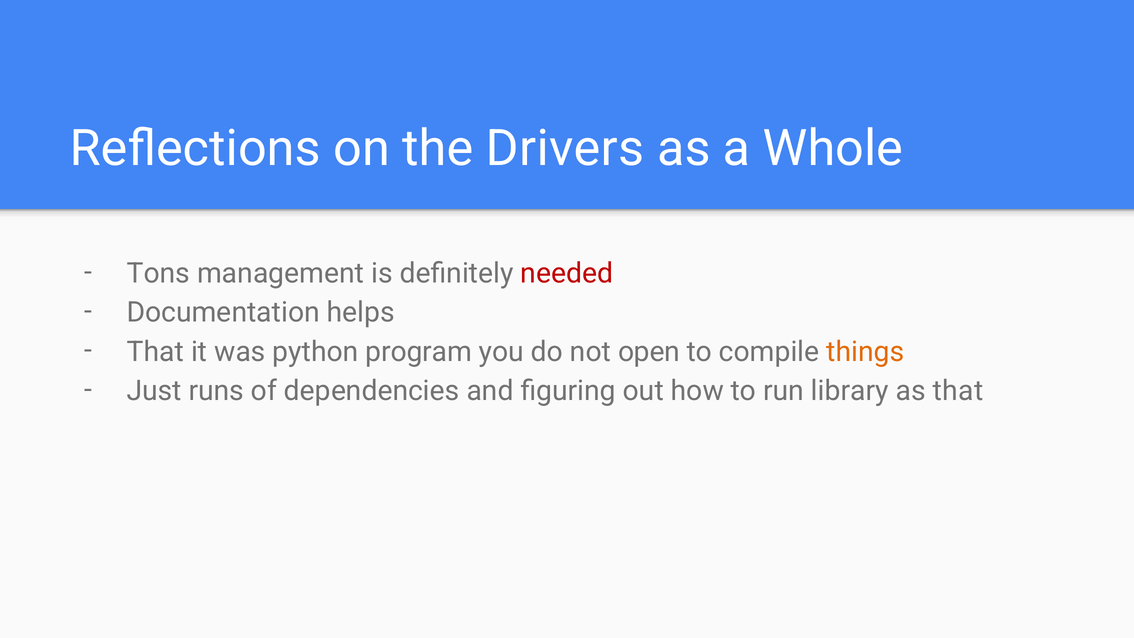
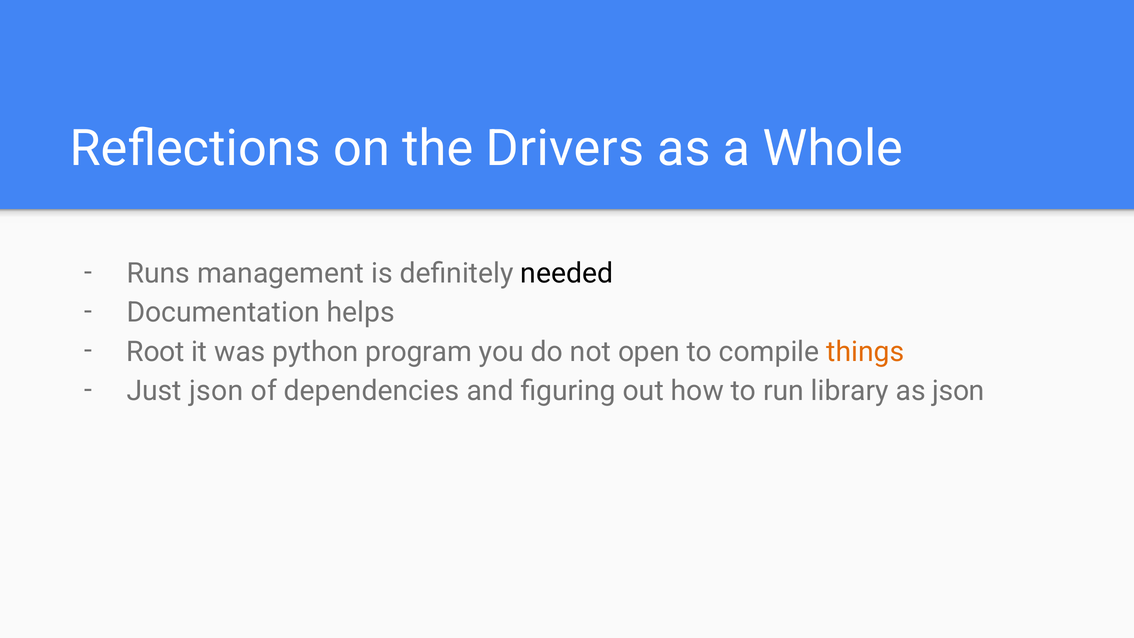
Tons: Tons -> Runs
needed colour: red -> black
That at (155, 352): That -> Root
Just runs: runs -> json
as that: that -> json
